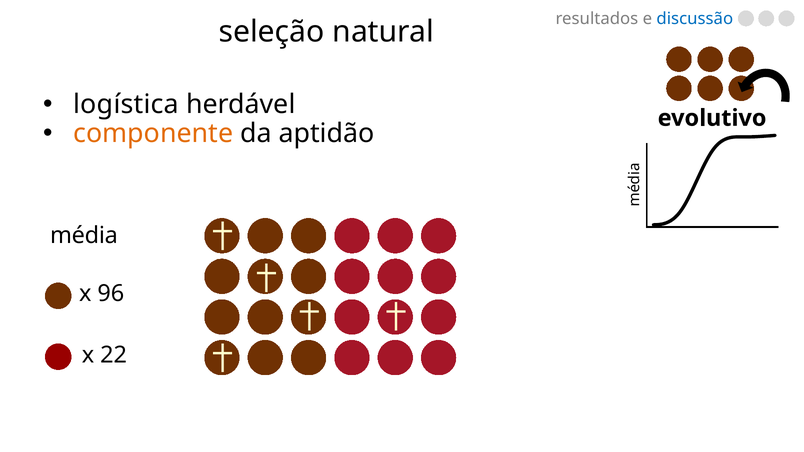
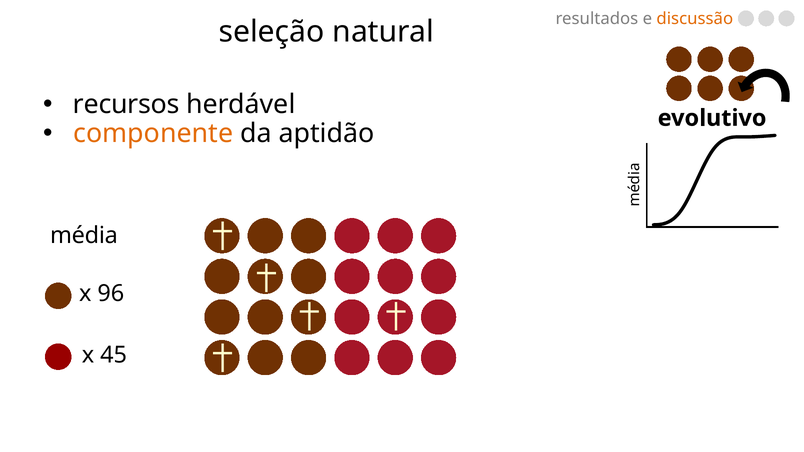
discussão colour: blue -> orange
logística: logística -> recursos
22: 22 -> 45
